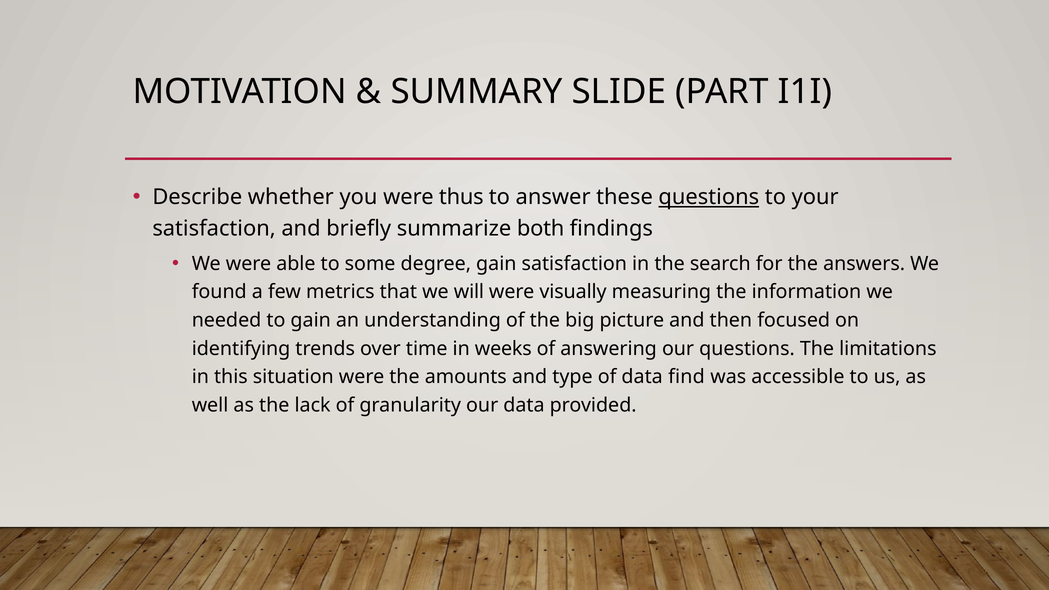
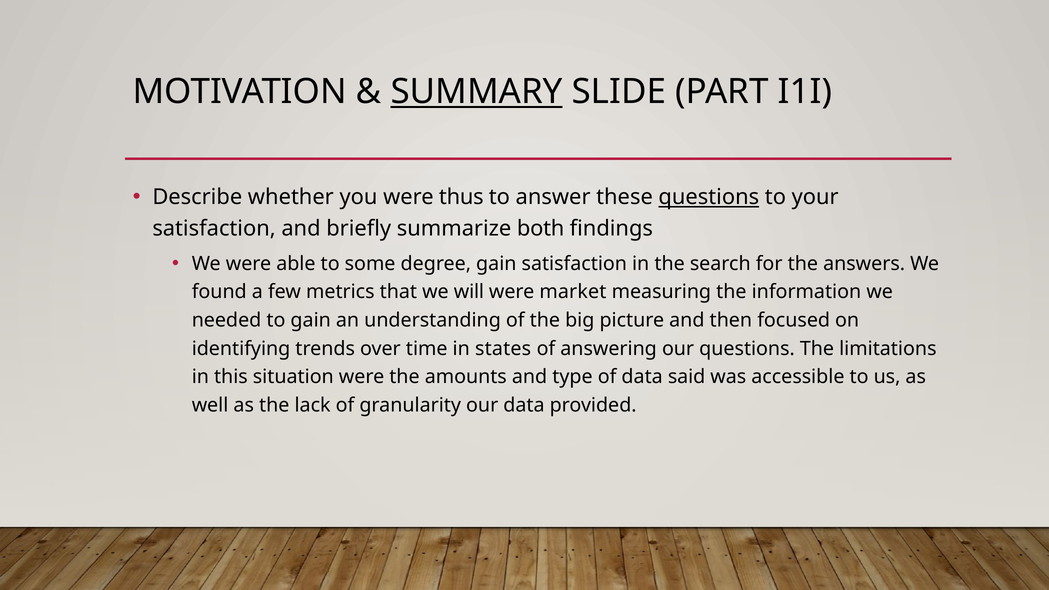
SUMMARY underline: none -> present
visually: visually -> market
weeks: weeks -> states
find: find -> said
